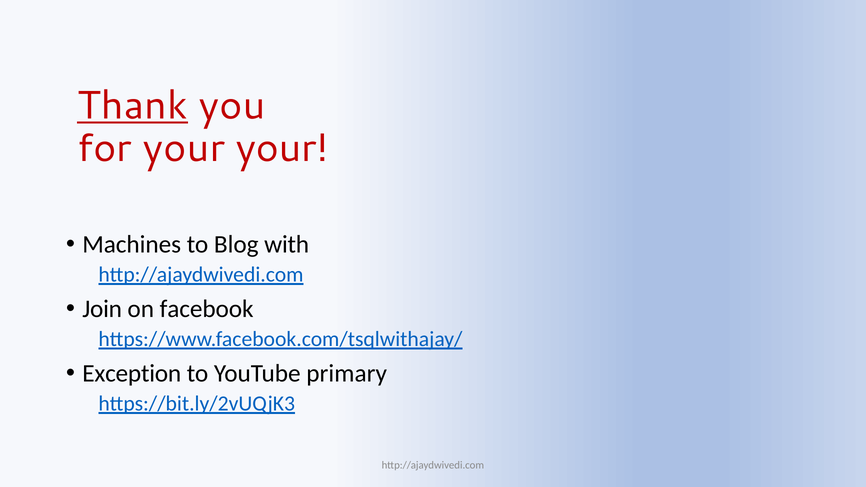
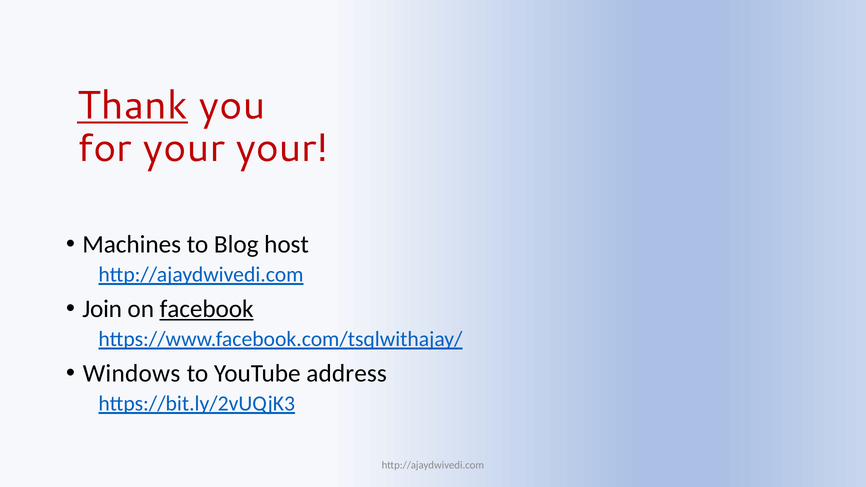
with: with -> host
facebook underline: none -> present
Exception: Exception -> Windows
primary: primary -> address
